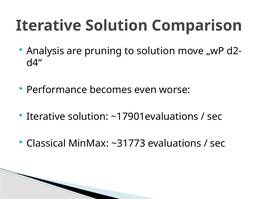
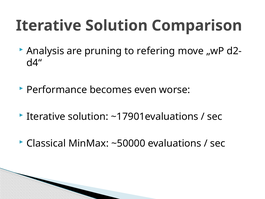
to solution: solution -> refering
~31773: ~31773 -> ~50000
